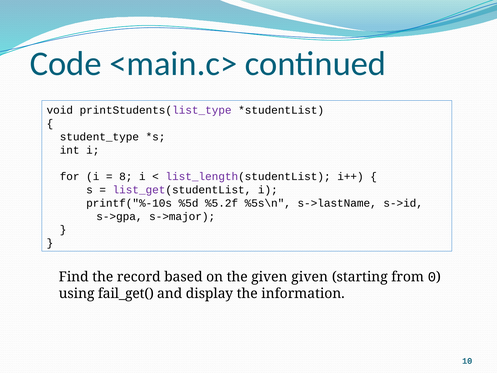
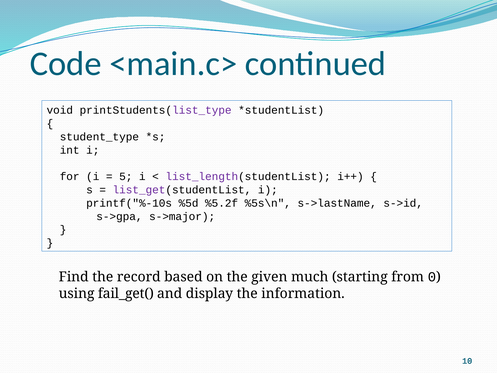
8: 8 -> 5
given given: given -> much
